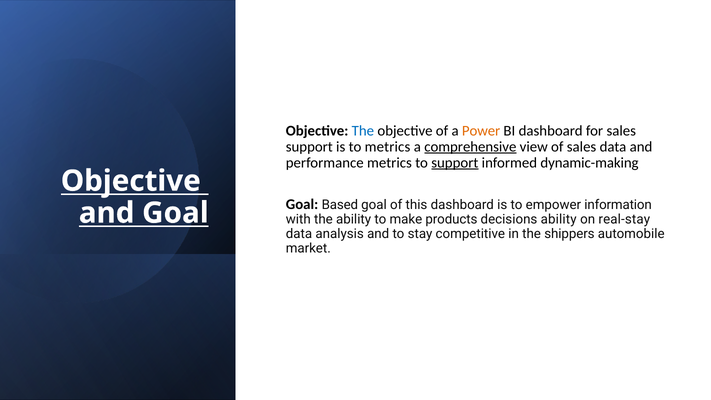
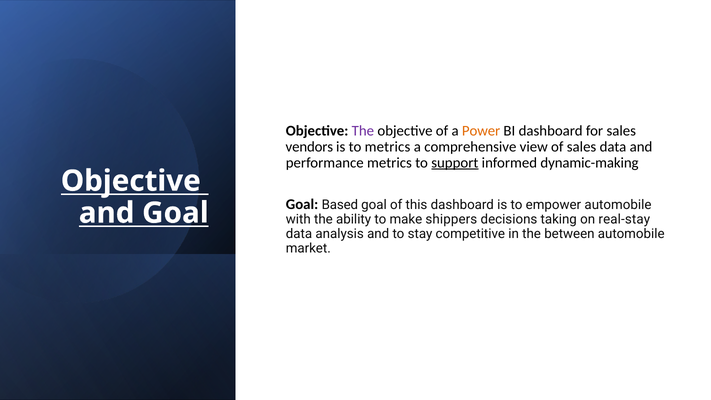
The at (363, 131) colour: blue -> purple
support at (309, 147): support -> vendors
comprehensive underline: present -> none
empower information: information -> automobile
products: products -> shippers
decisions ability: ability -> taking
shippers: shippers -> between
